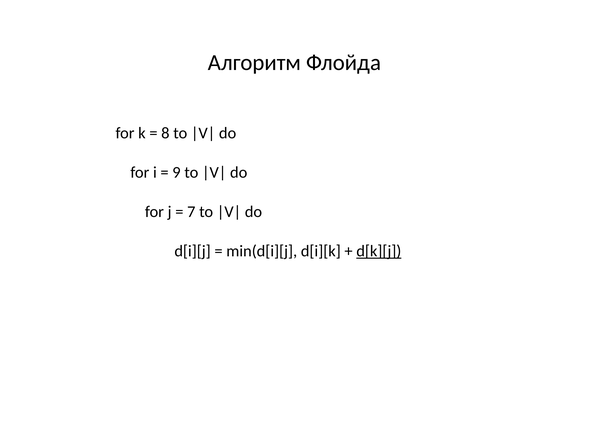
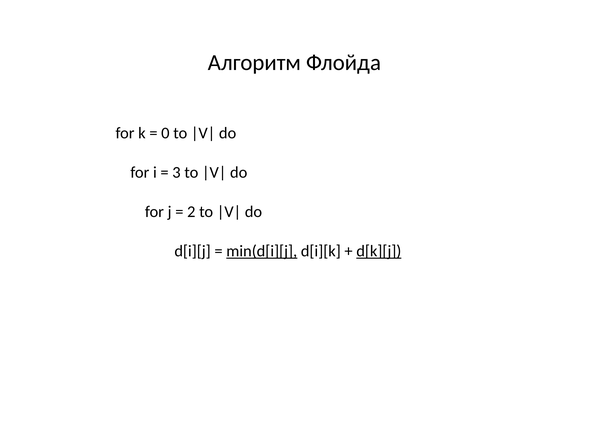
8: 8 -> 0
9: 9 -> 3
7: 7 -> 2
min(d[i][j underline: none -> present
